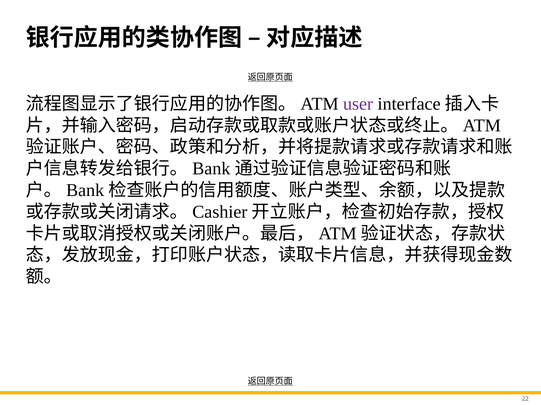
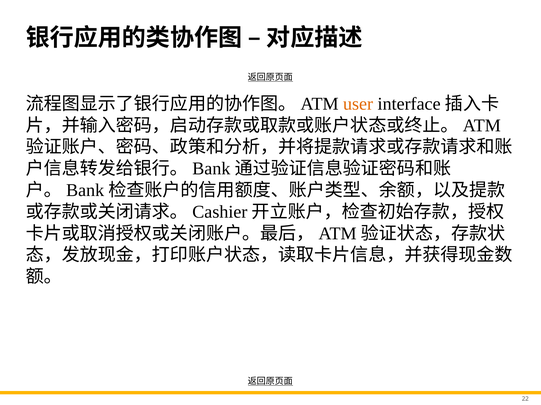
user colour: purple -> orange
